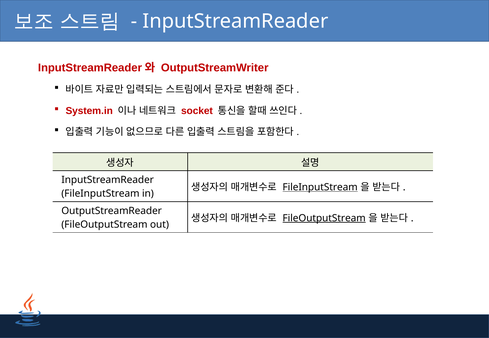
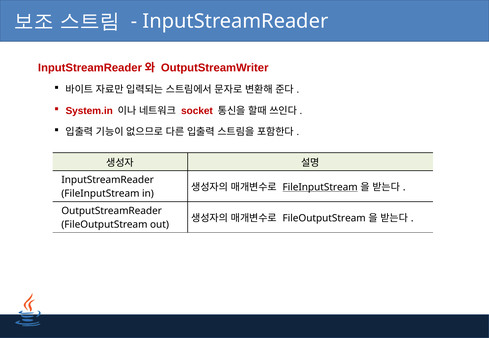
FileOutputStream at (324, 218) underline: present -> none
